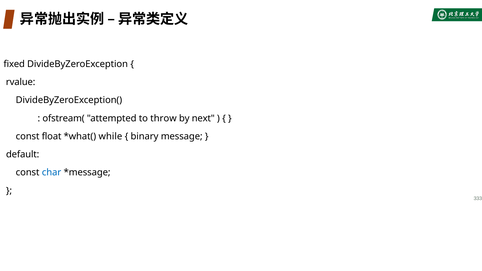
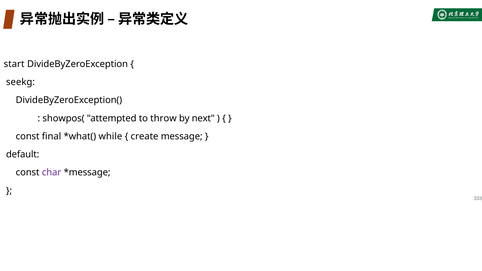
fixed: fixed -> start
rvalue: rvalue -> seekg
ofstream(: ofstream( -> showpos(
float: float -> final
binary: binary -> create
char colour: blue -> purple
